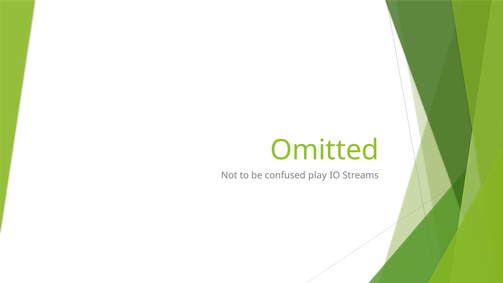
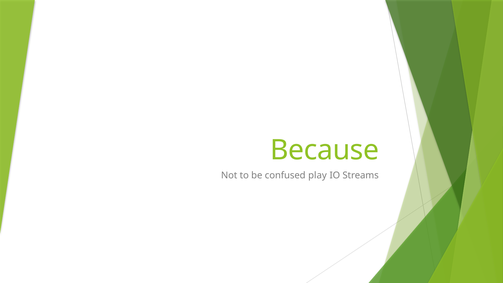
Omitted: Omitted -> Because
